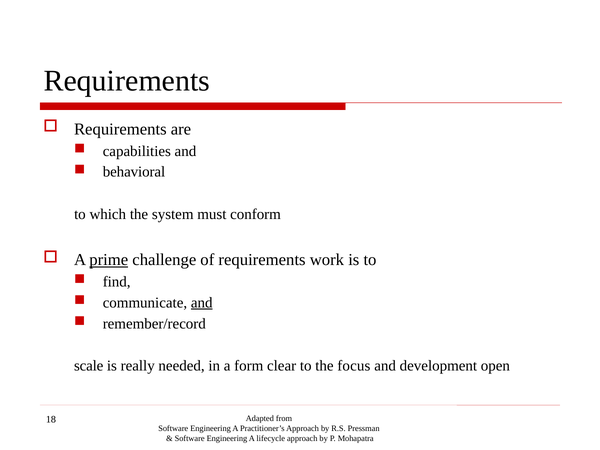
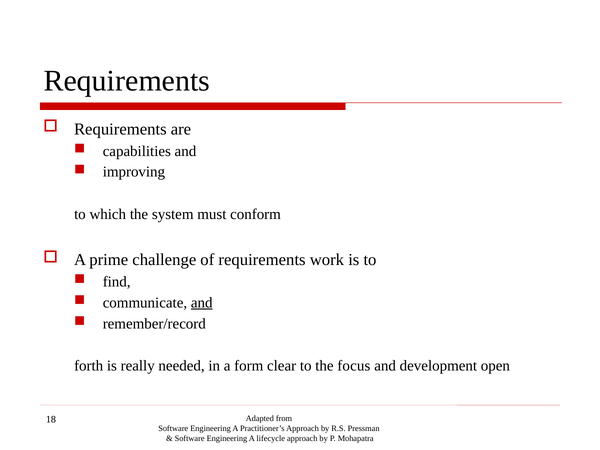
behavioral: behavioral -> improving
prime underline: present -> none
scale: scale -> forth
